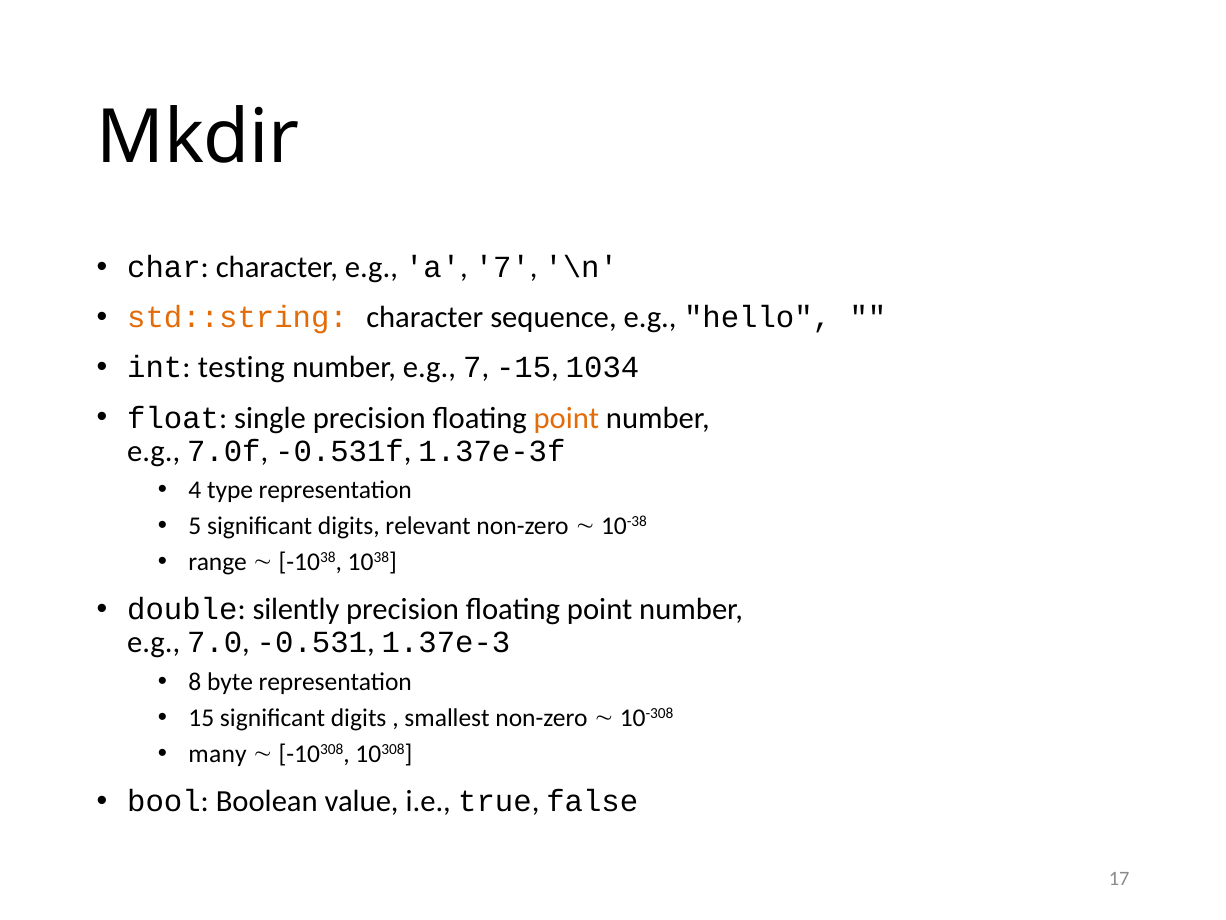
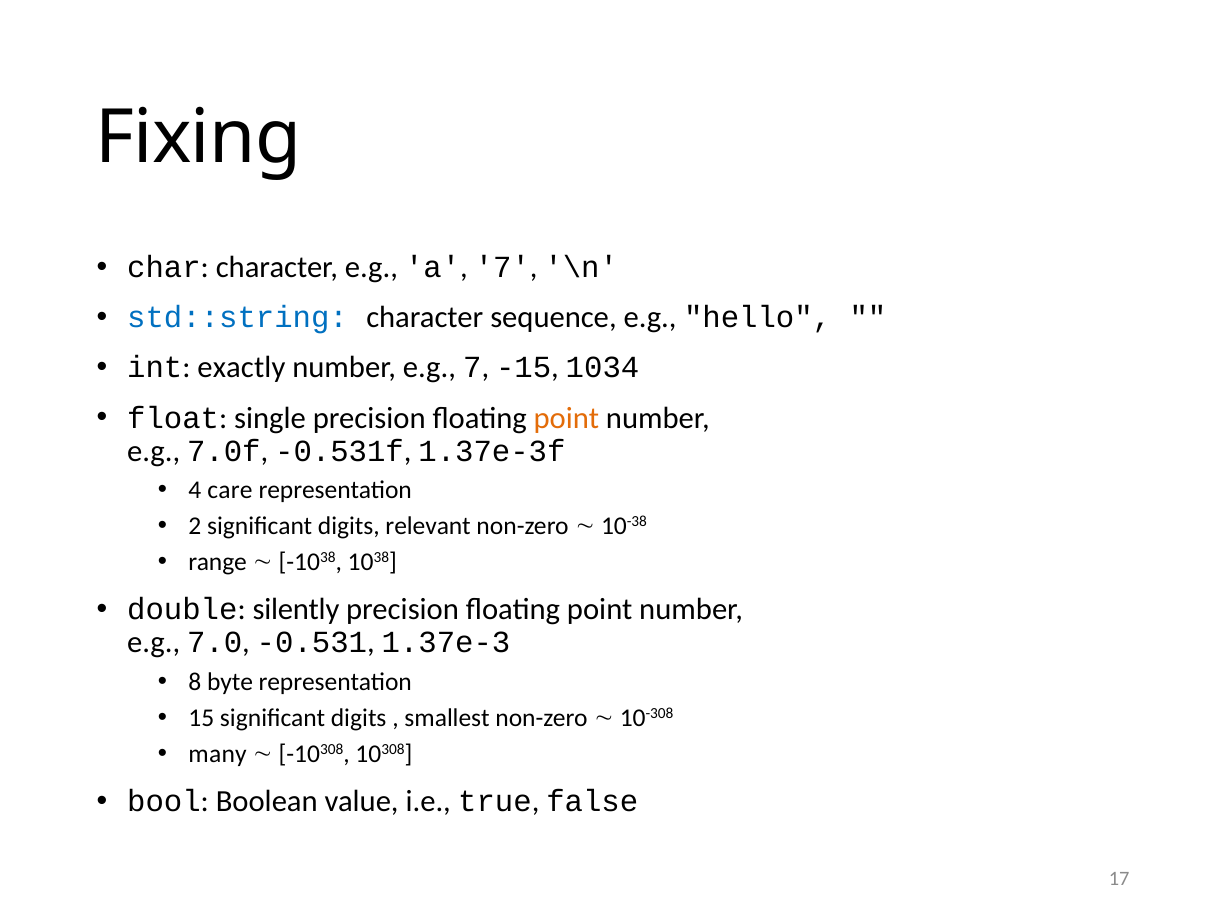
Mkdir: Mkdir -> Fixing
std::string colour: orange -> blue
testing: testing -> exactly
type: type -> care
5: 5 -> 2
